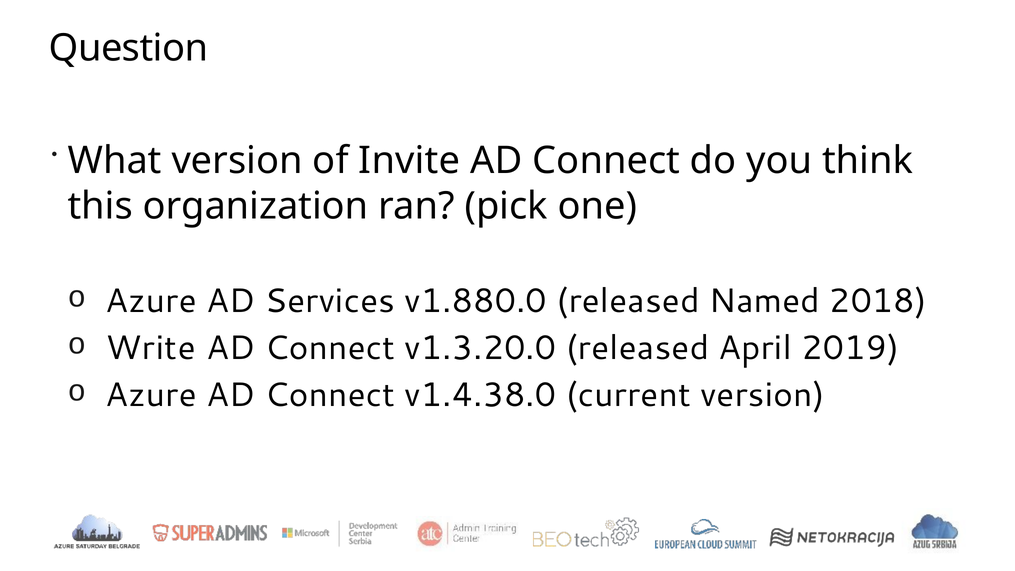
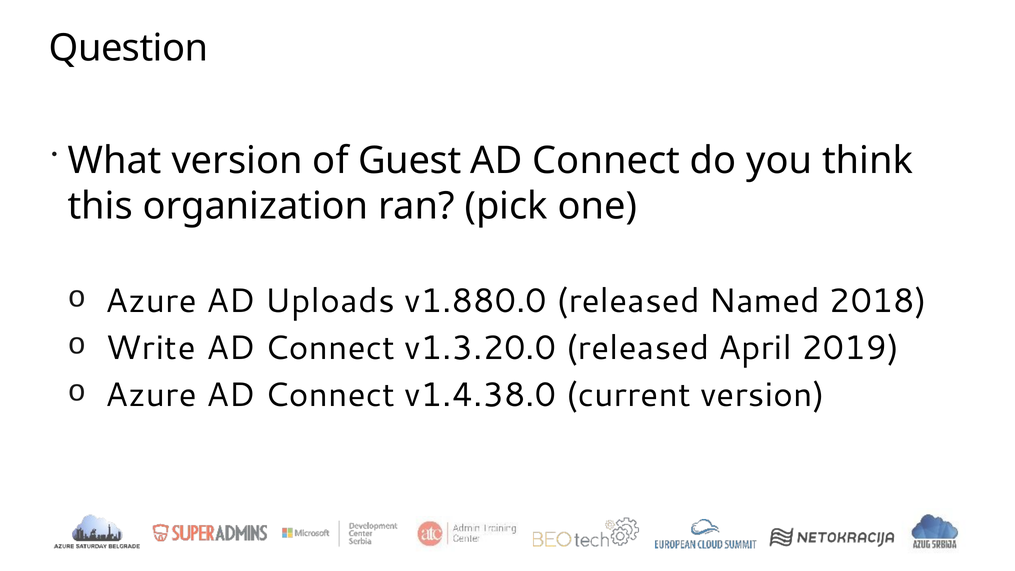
Invite: Invite -> Guest
Services: Services -> Uploads
